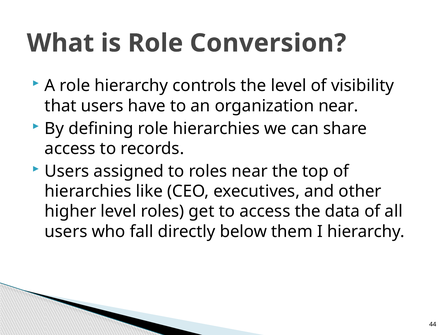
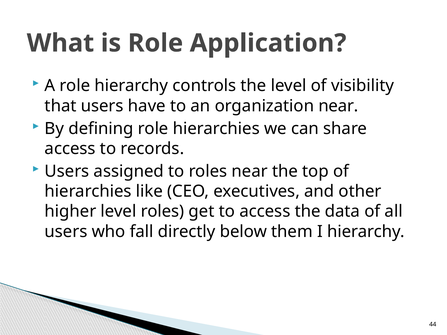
Conversion: Conversion -> Application
